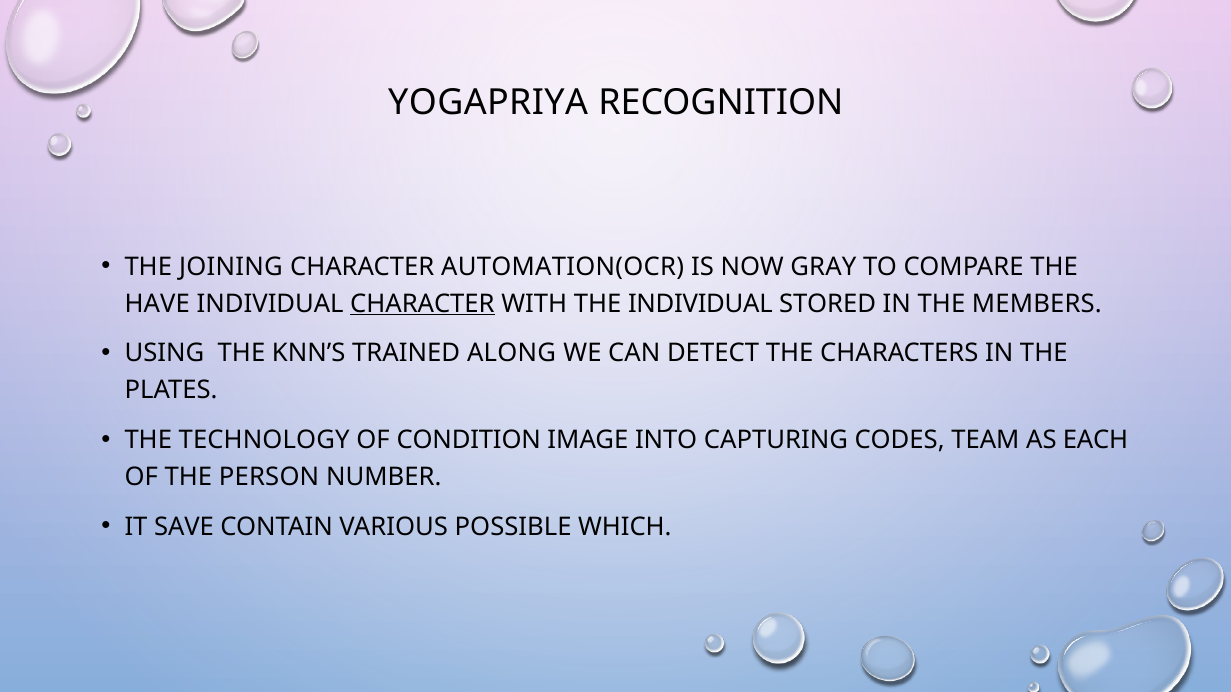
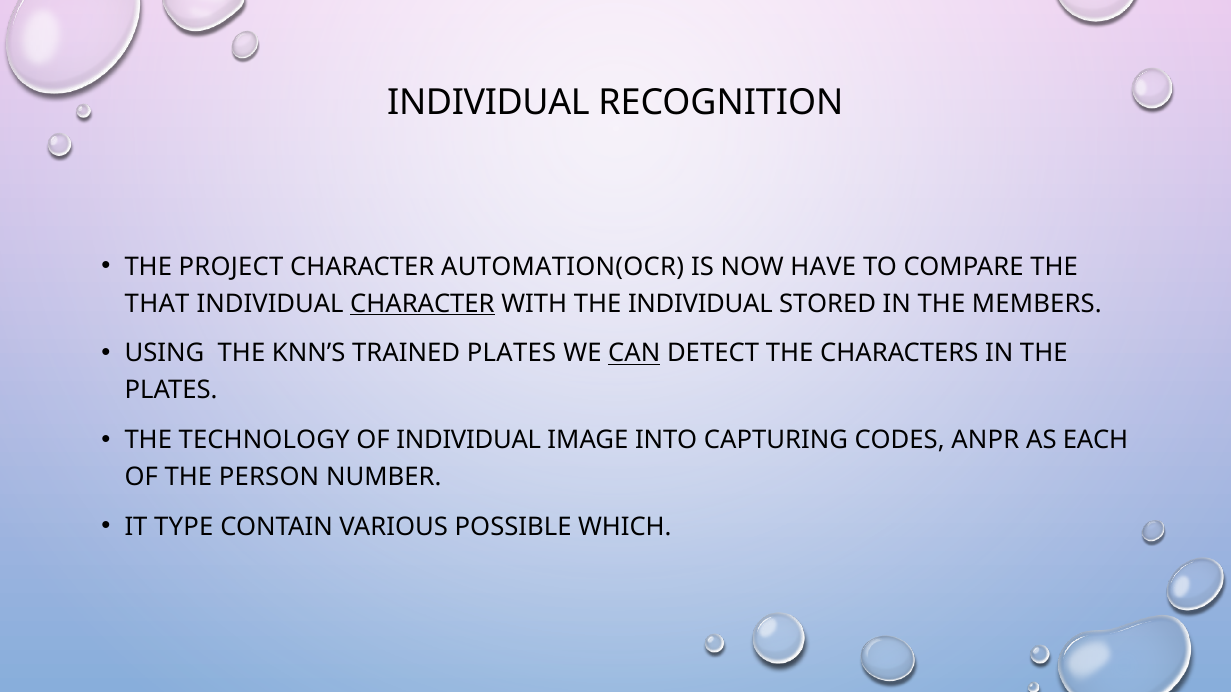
YOGAPRIYA at (488, 103): YOGAPRIYA -> INDIVIDUAL
JOINING: JOINING -> PROJECT
GRAY: GRAY -> HAVE
HAVE: HAVE -> THAT
TRAINED ALONG: ALONG -> PLATES
CAN underline: none -> present
OF CONDITION: CONDITION -> INDIVIDUAL
TEAM: TEAM -> ANPR
SAVE: SAVE -> TYPE
